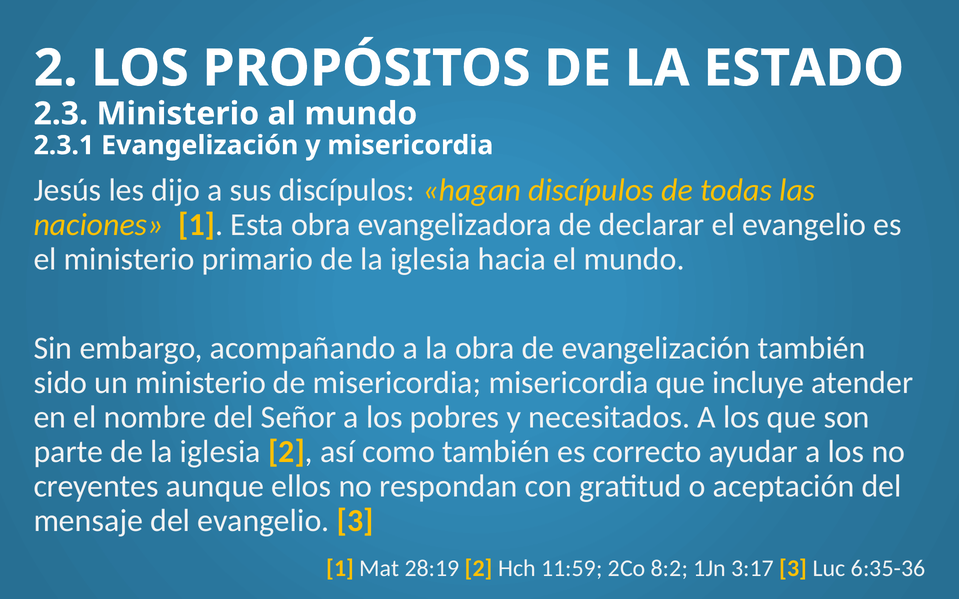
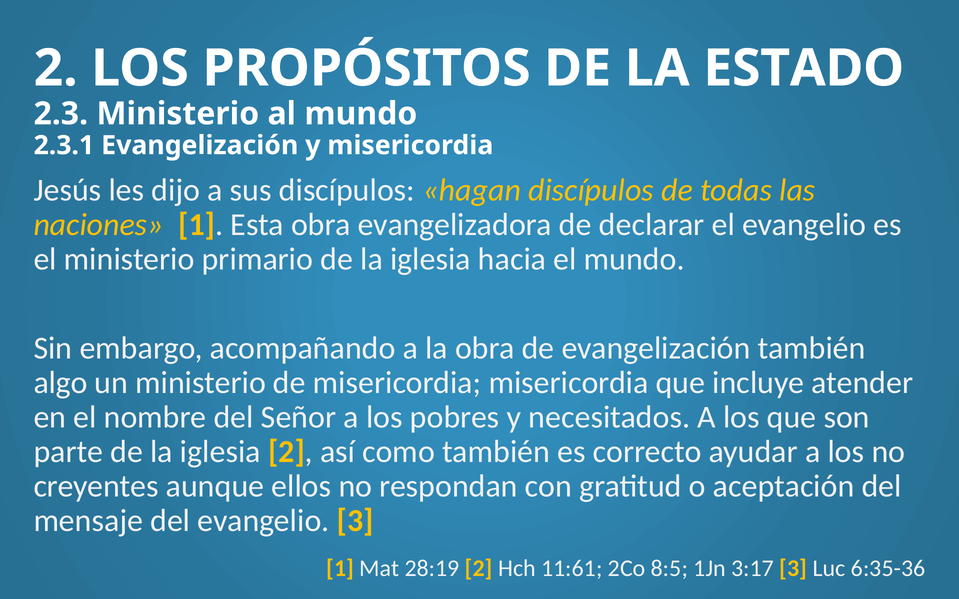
sido: sido -> algo
11:59: 11:59 -> 11:61
8:2: 8:2 -> 8:5
